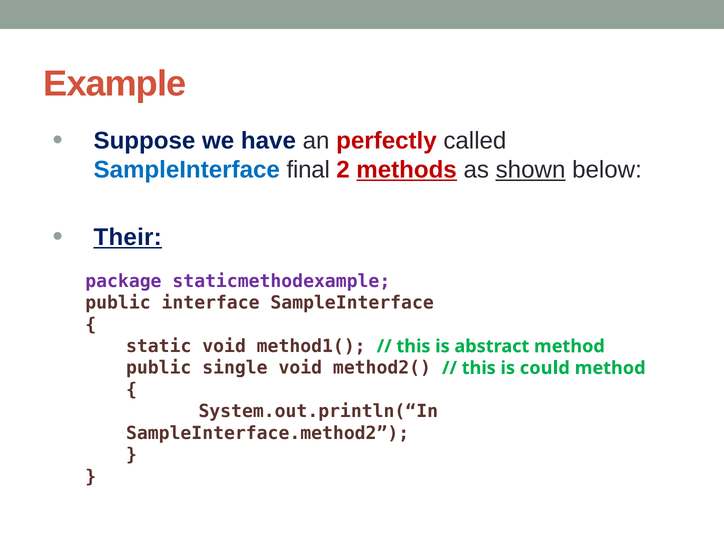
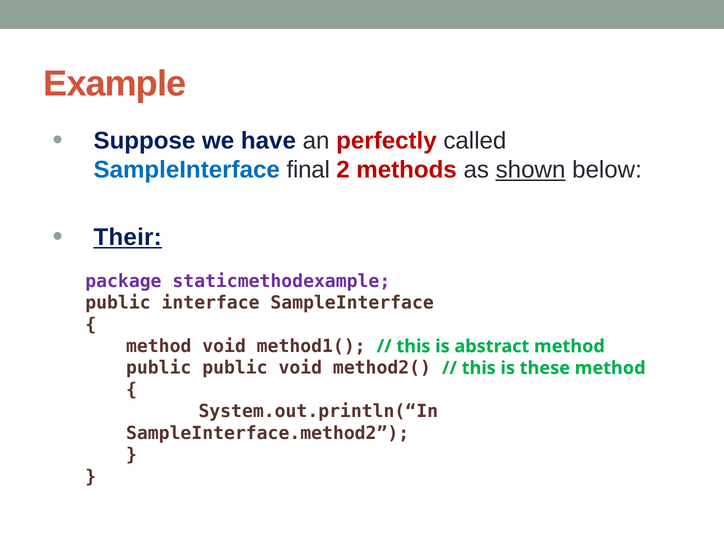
methods underline: present -> none
static at (159, 346): static -> method
public single: single -> public
could: could -> these
